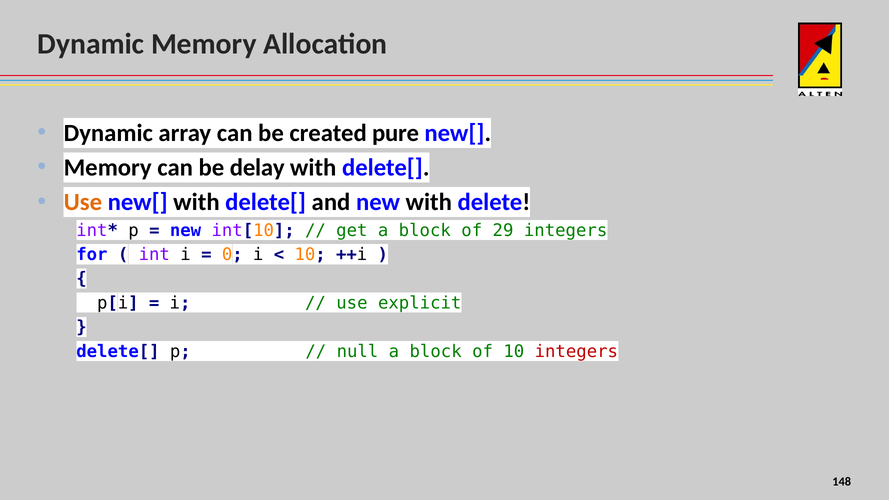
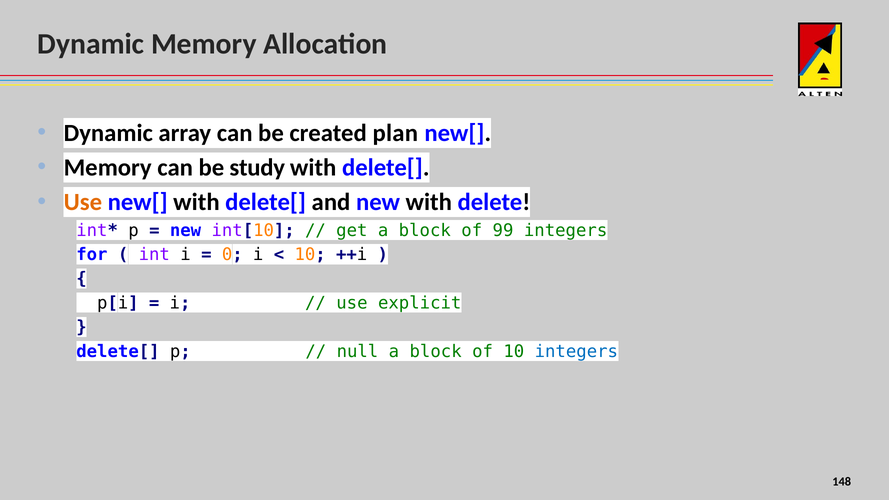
pure: pure -> plan
delay: delay -> study
29: 29 -> 99
integers at (576, 352) colour: red -> blue
